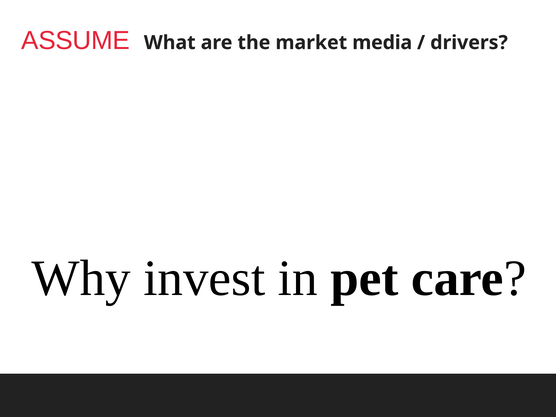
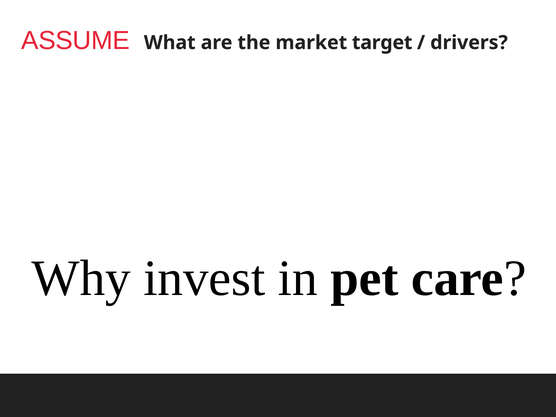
media: media -> target
